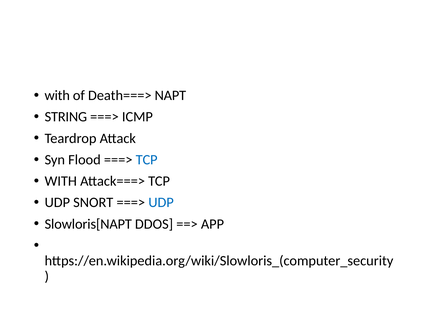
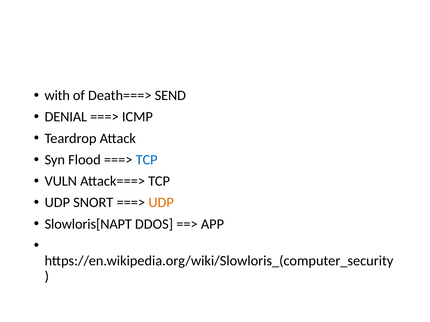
NAPT: NAPT -> SEND
STRING: STRING -> DENIAL
WITH at (61, 181): WITH -> VULN
UDP at (161, 203) colour: blue -> orange
